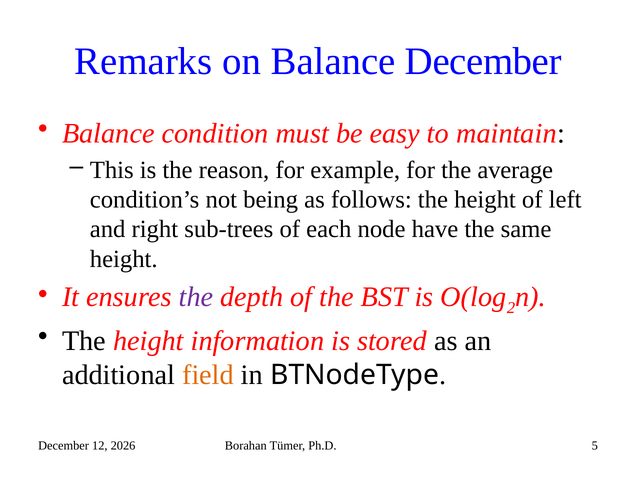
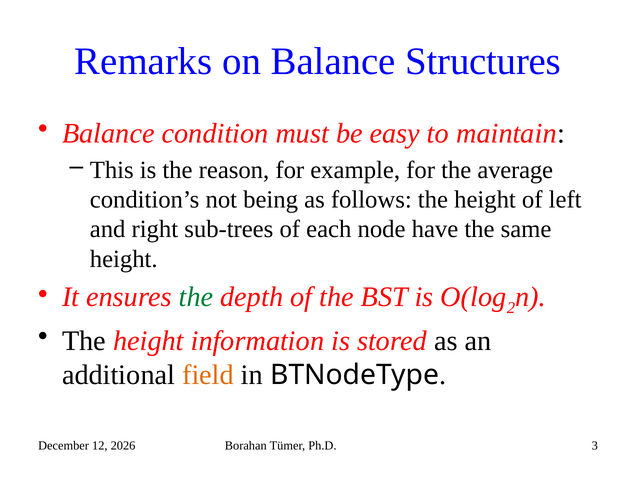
Balance December: December -> Structures
the at (196, 297) colour: purple -> green
5: 5 -> 3
